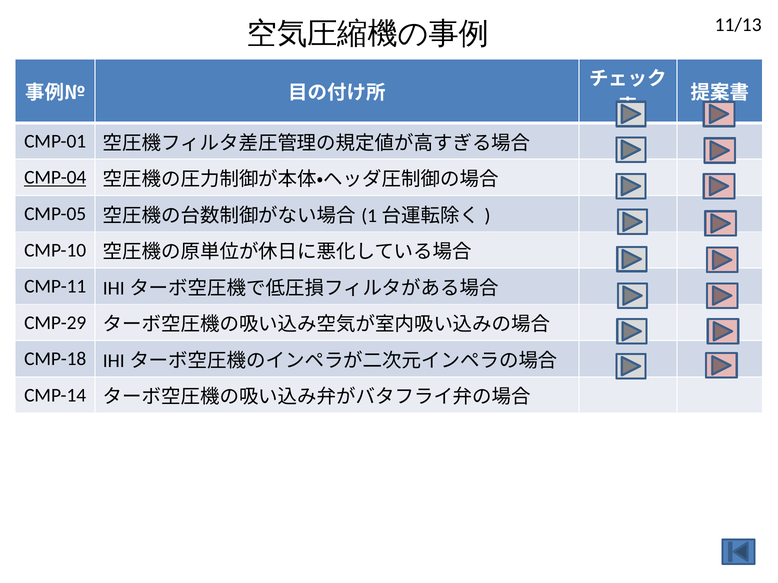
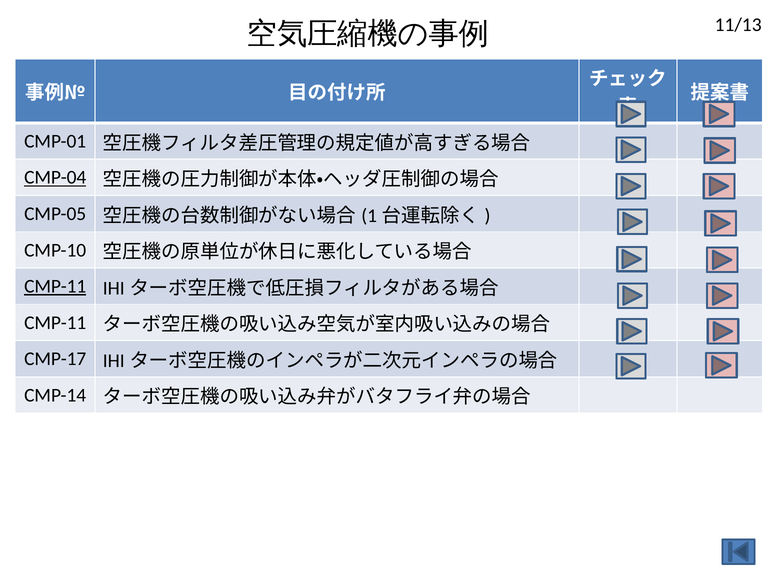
CMP-11 at (55, 287) underline: none -> present
CMP-29 at (55, 323): CMP-29 -> CMP-11
CMP-18: CMP-18 -> CMP-17
